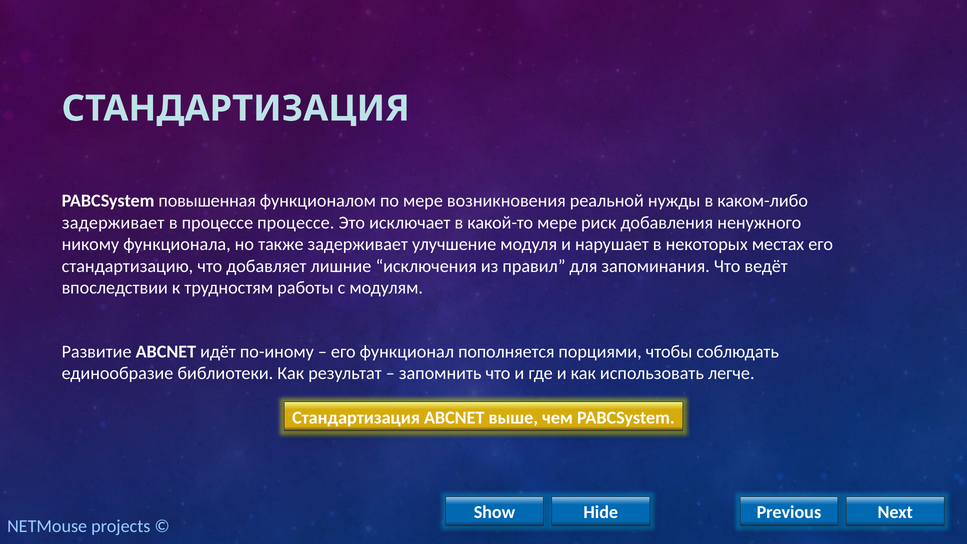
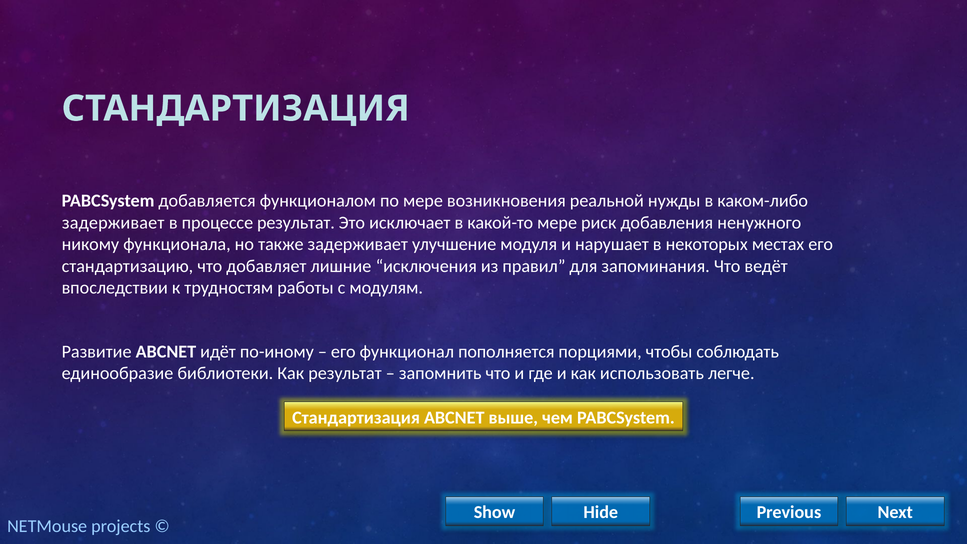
повышенная: повышенная -> добавляется
процессе процессе: процессе -> результат
